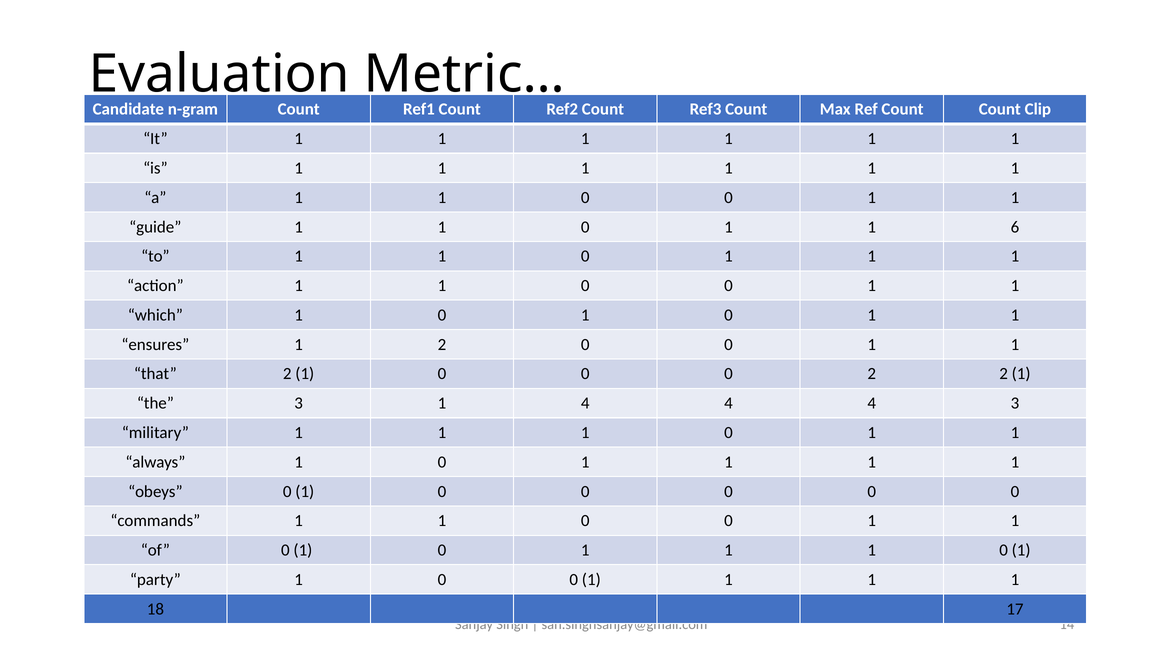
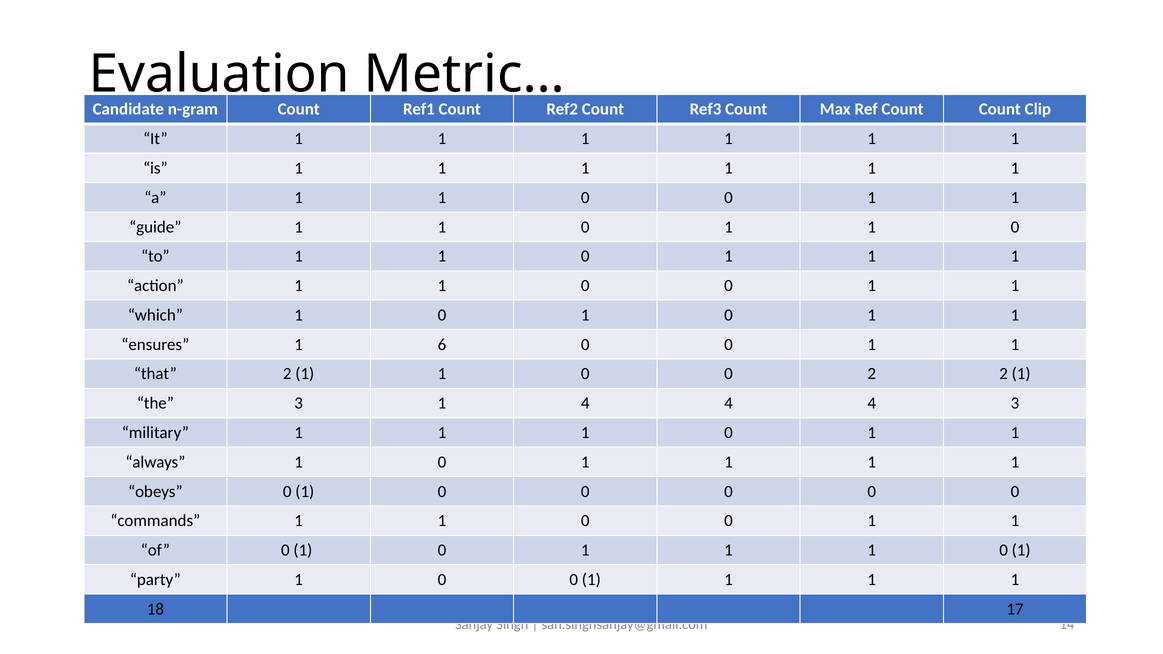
0 1 1 6: 6 -> 0
1 2: 2 -> 6
2 1 0: 0 -> 1
